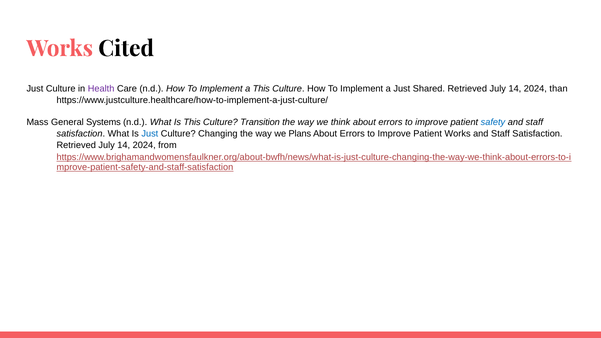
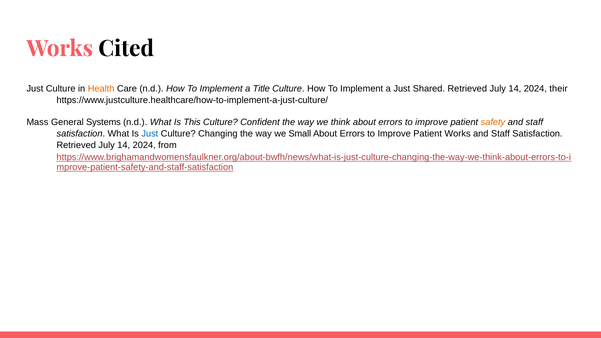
Health colour: purple -> orange
a This: This -> Title
than: than -> their
Transition: Transition -> Confident
safety colour: blue -> orange
Plans: Plans -> Small
